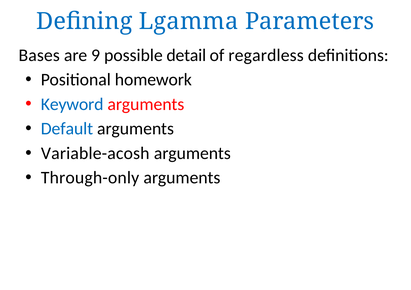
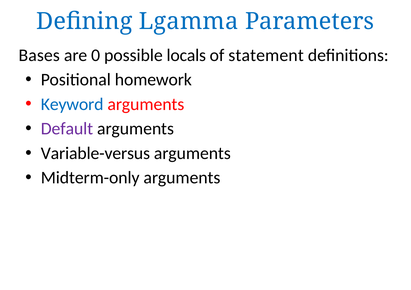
9: 9 -> 0
detail: detail -> locals
regardless: regardless -> statement
Default colour: blue -> purple
Variable-acosh: Variable-acosh -> Variable-versus
Through-only: Through-only -> Midterm-only
